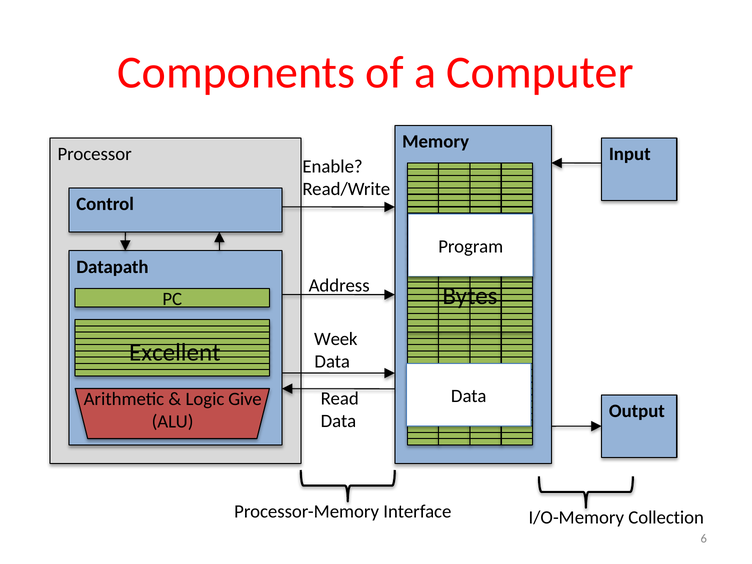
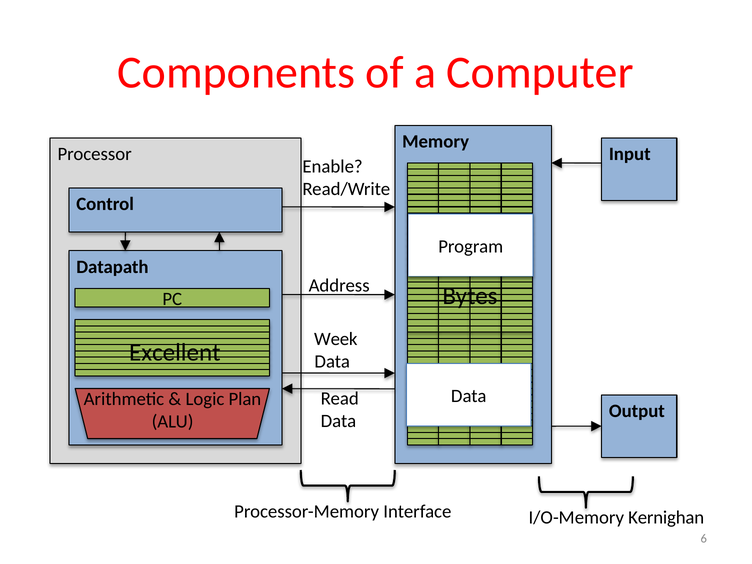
Give: Give -> Plan
Collection: Collection -> Kernighan
